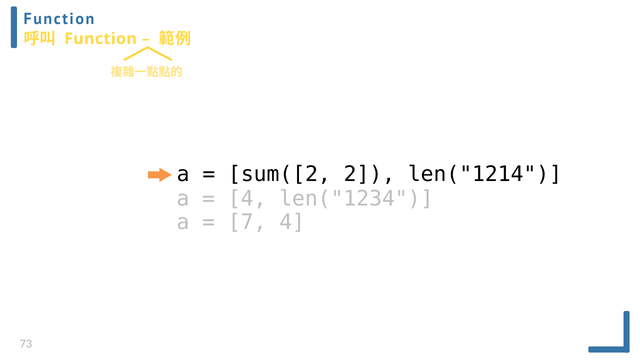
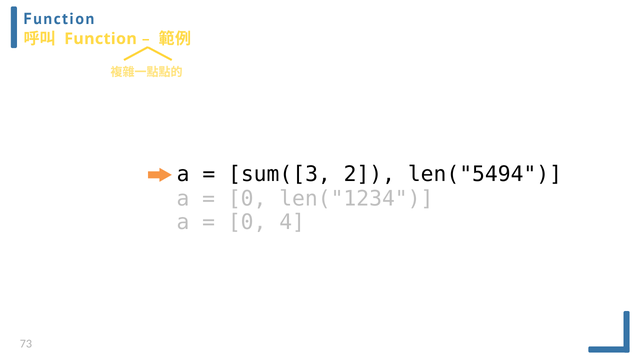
sum([2: sum([2 -> sum([3
len("1214: len("1214 -> len("5494
4 at (247, 199): 4 -> 0
7 at (247, 222): 7 -> 0
